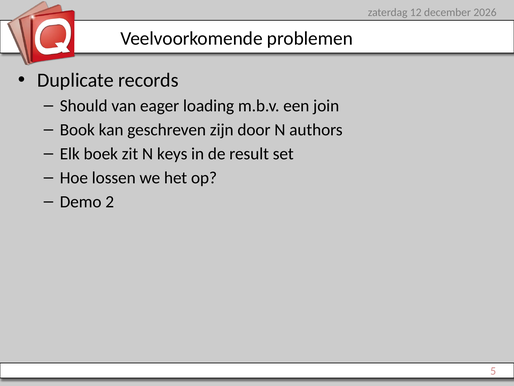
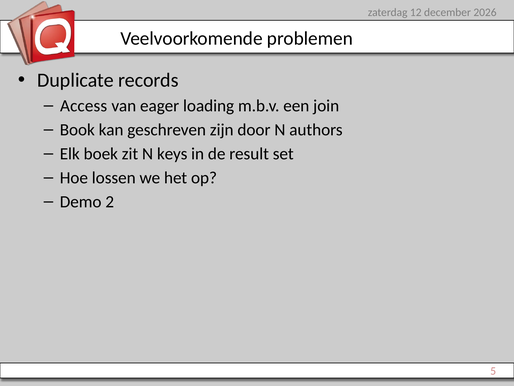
Should: Should -> Access
